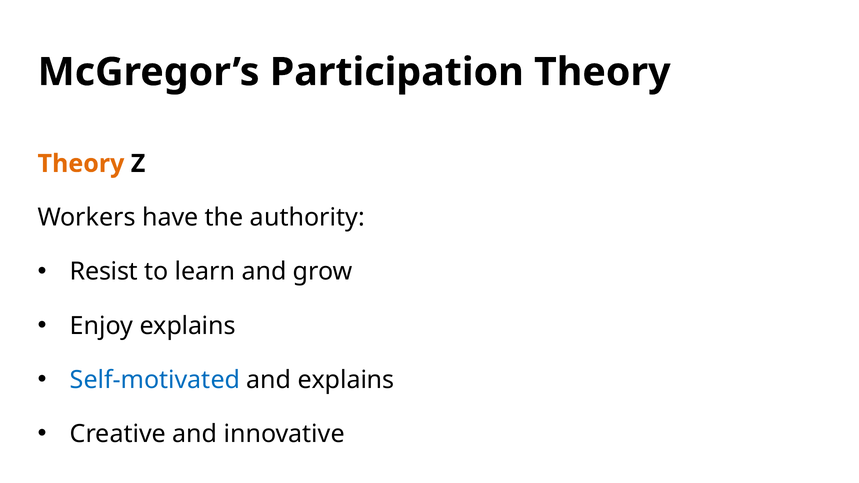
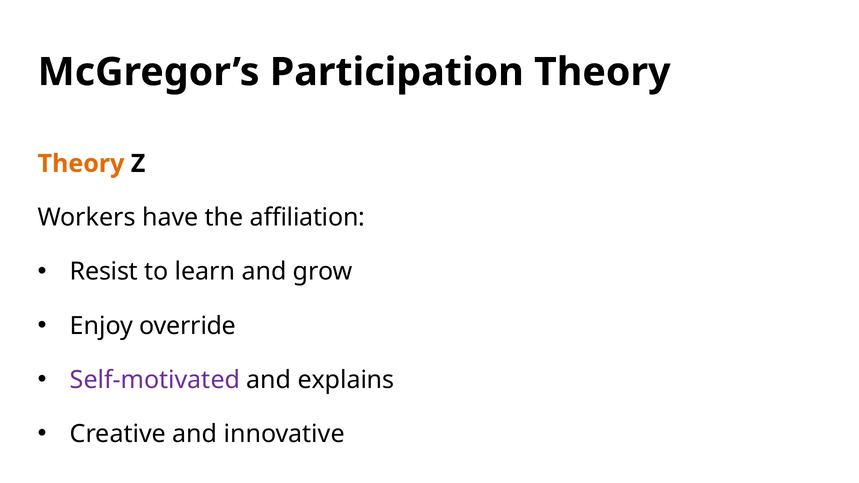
authority: authority -> affiliation
Enjoy explains: explains -> override
Self-motivated colour: blue -> purple
